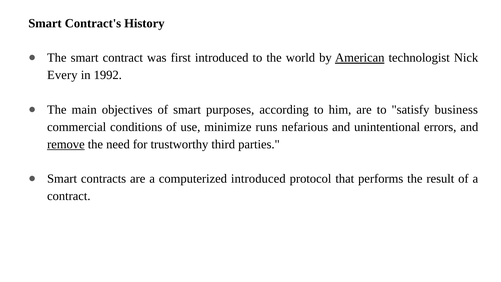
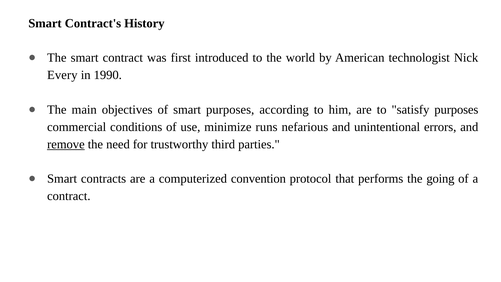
American underline: present -> none
1992: 1992 -> 1990
satisfy business: business -> purposes
computerized introduced: introduced -> convention
result: result -> going
